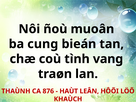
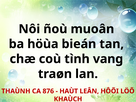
cung: cung -> höùa
